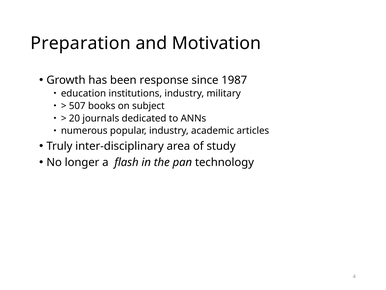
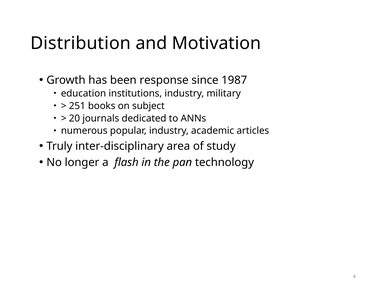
Preparation: Preparation -> Distribution
507: 507 -> 251
